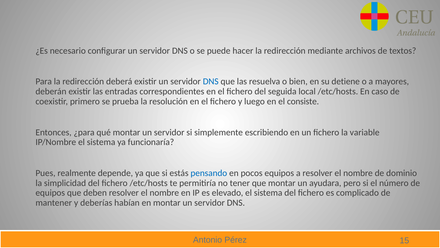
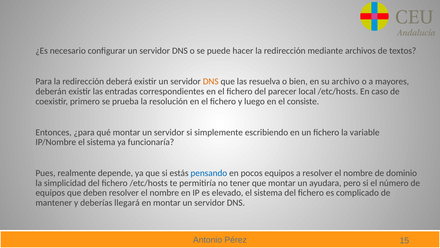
DNS at (211, 81) colour: blue -> orange
detiene: detiene -> archivo
seguida: seguida -> parecer
habían: habían -> llegará
